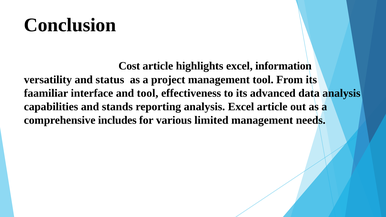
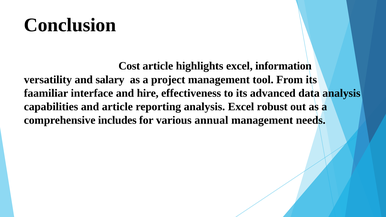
status: status -> salary
and tool: tool -> hire
and stands: stands -> article
Excel article: article -> robust
limited: limited -> annual
